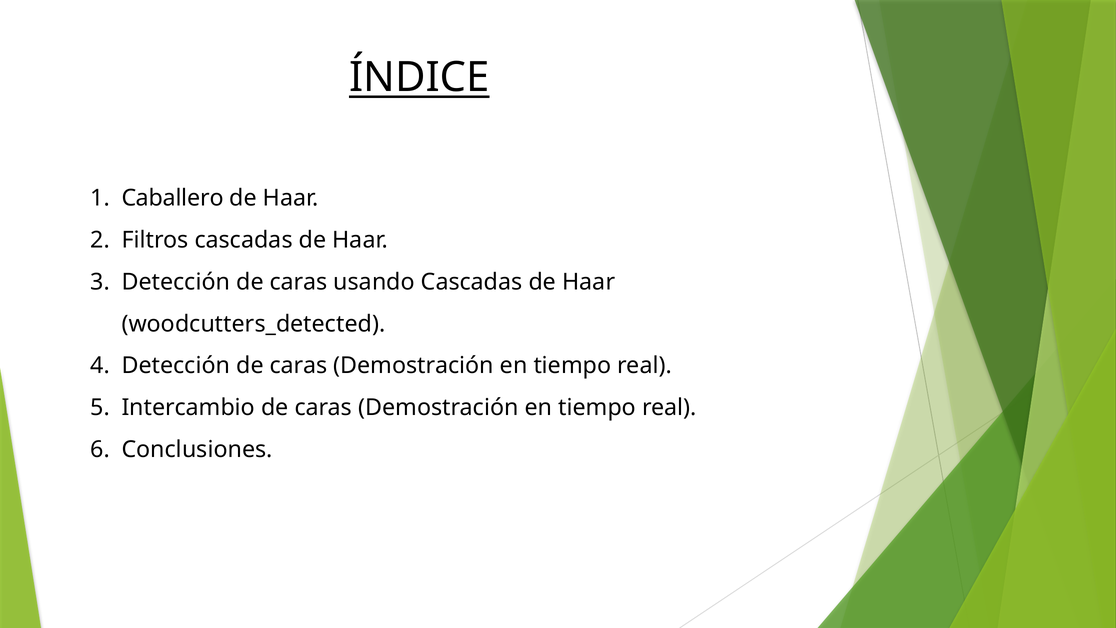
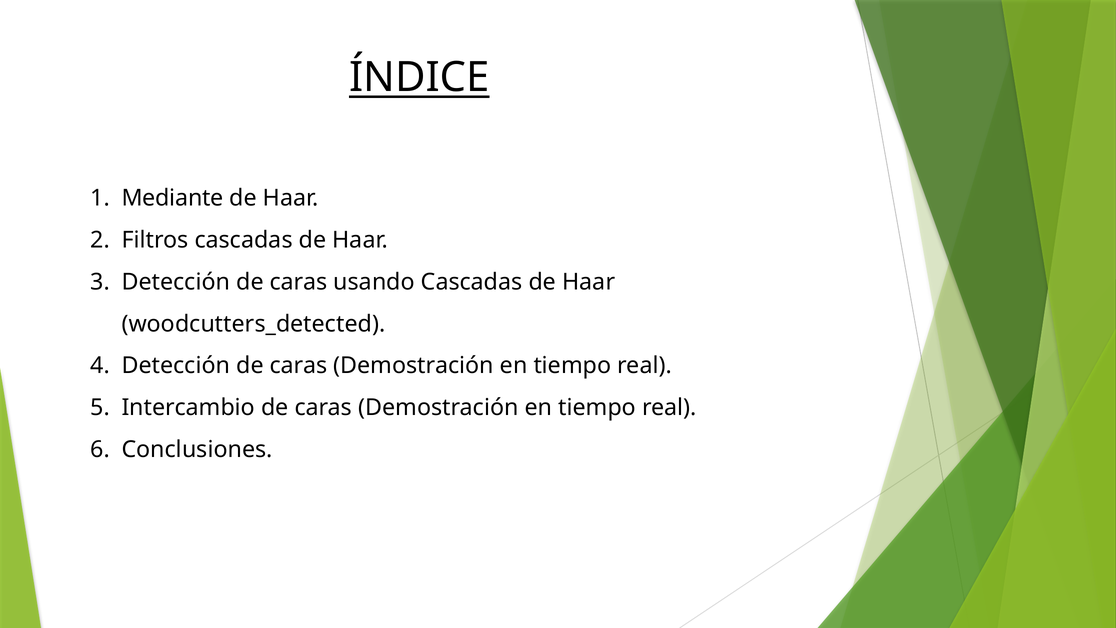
Caballero: Caballero -> Mediante
